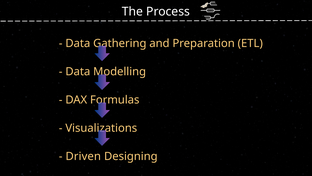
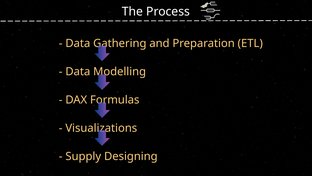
Driven: Driven -> Supply
